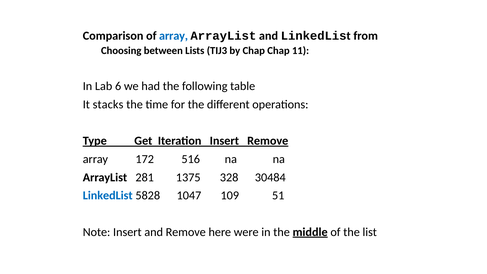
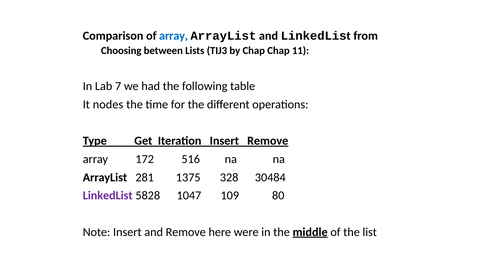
6: 6 -> 7
stacks: stacks -> nodes
LinkedList at (108, 196) colour: blue -> purple
51: 51 -> 80
